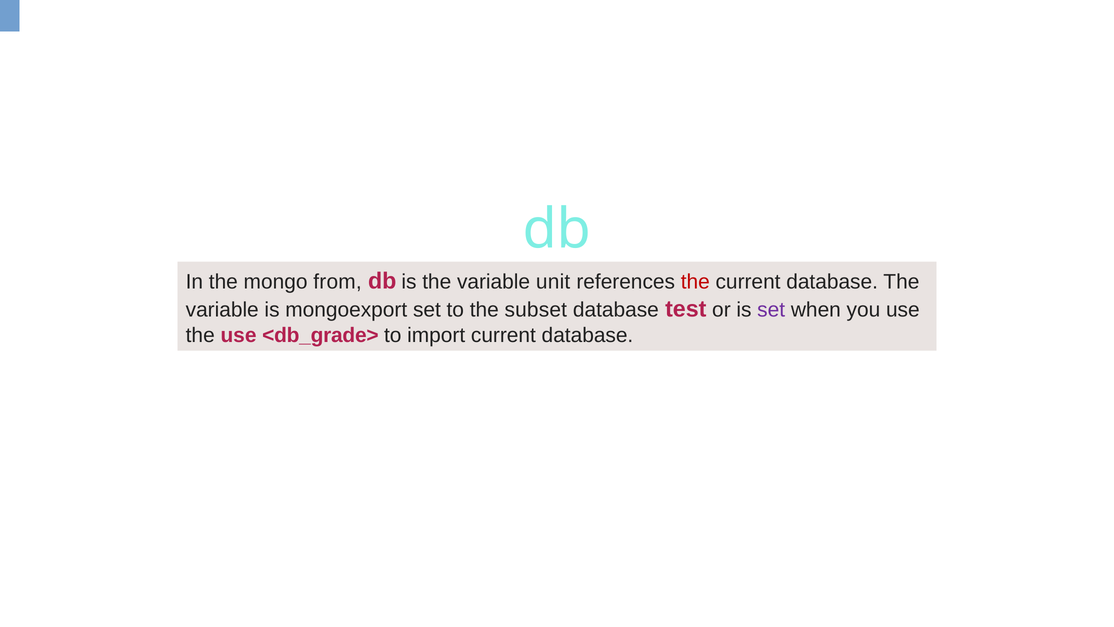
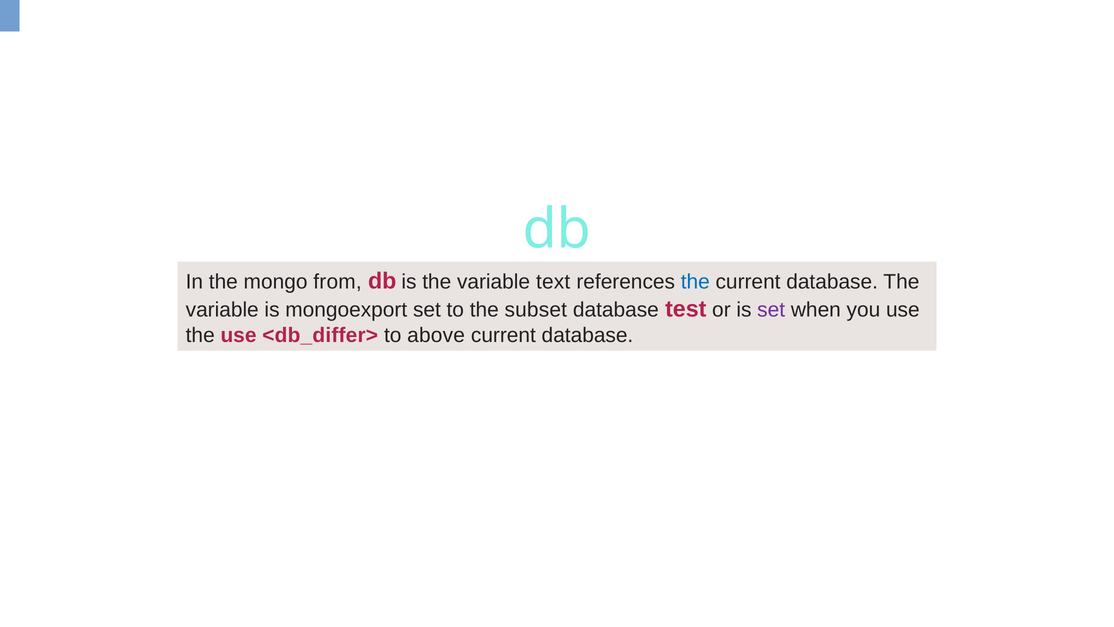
unit: unit -> text
the at (695, 282) colour: red -> blue
<db_grade>: <db_grade> -> <db_differ>
import: import -> above
